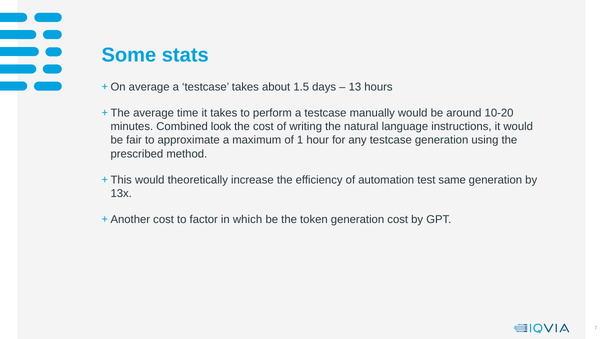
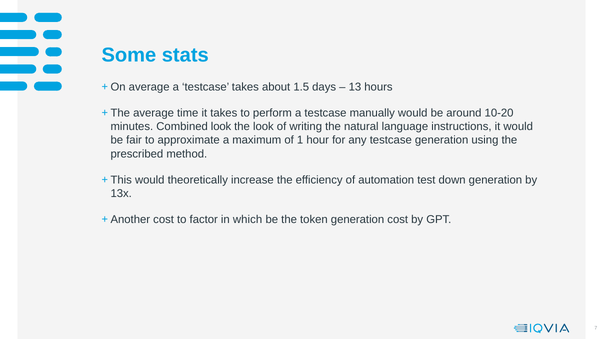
the cost: cost -> look
same: same -> down
